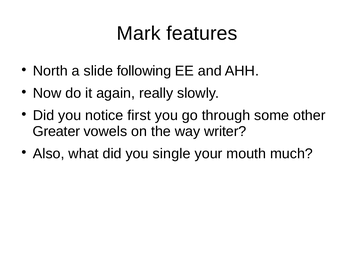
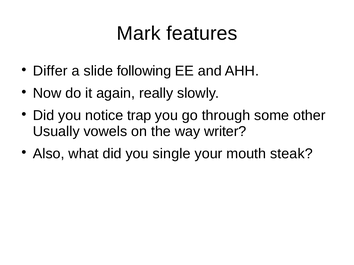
North: North -> Differ
first: first -> trap
Greater: Greater -> Usually
much: much -> steak
